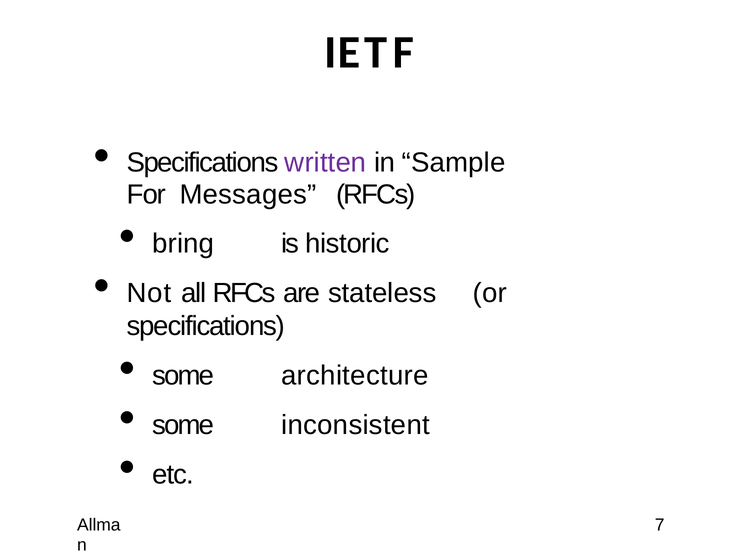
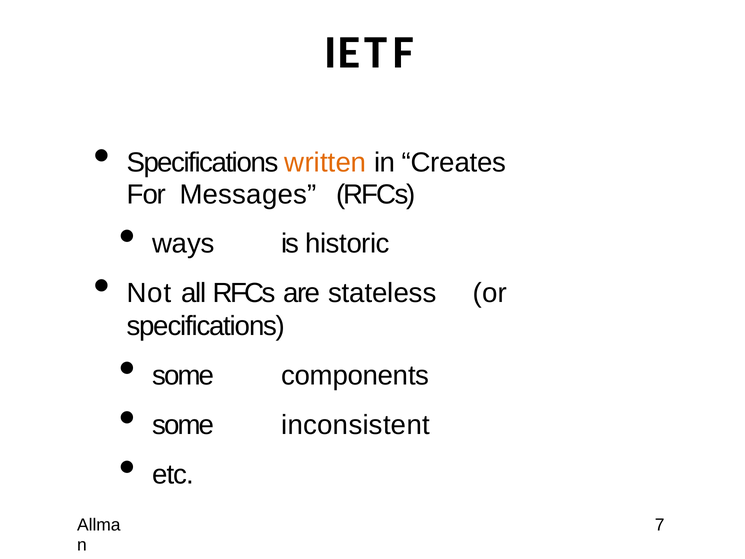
written colour: purple -> orange
Sample: Sample -> Creates
bring: bring -> ways
architecture: architecture -> components
